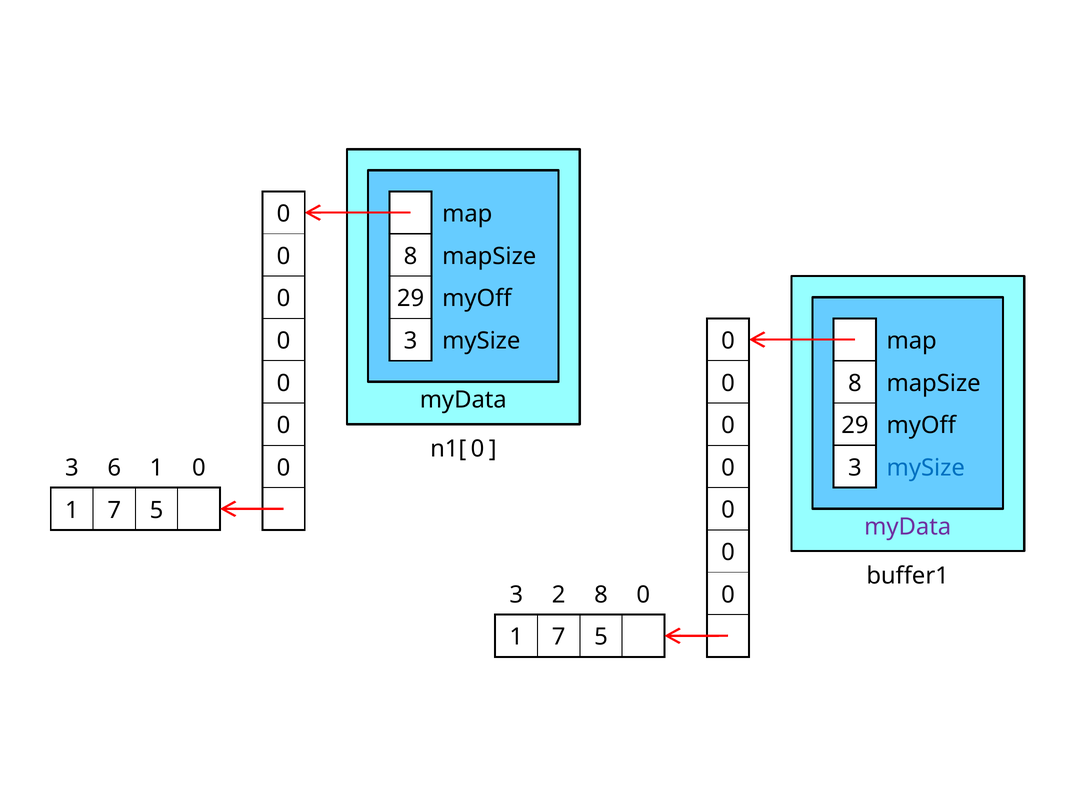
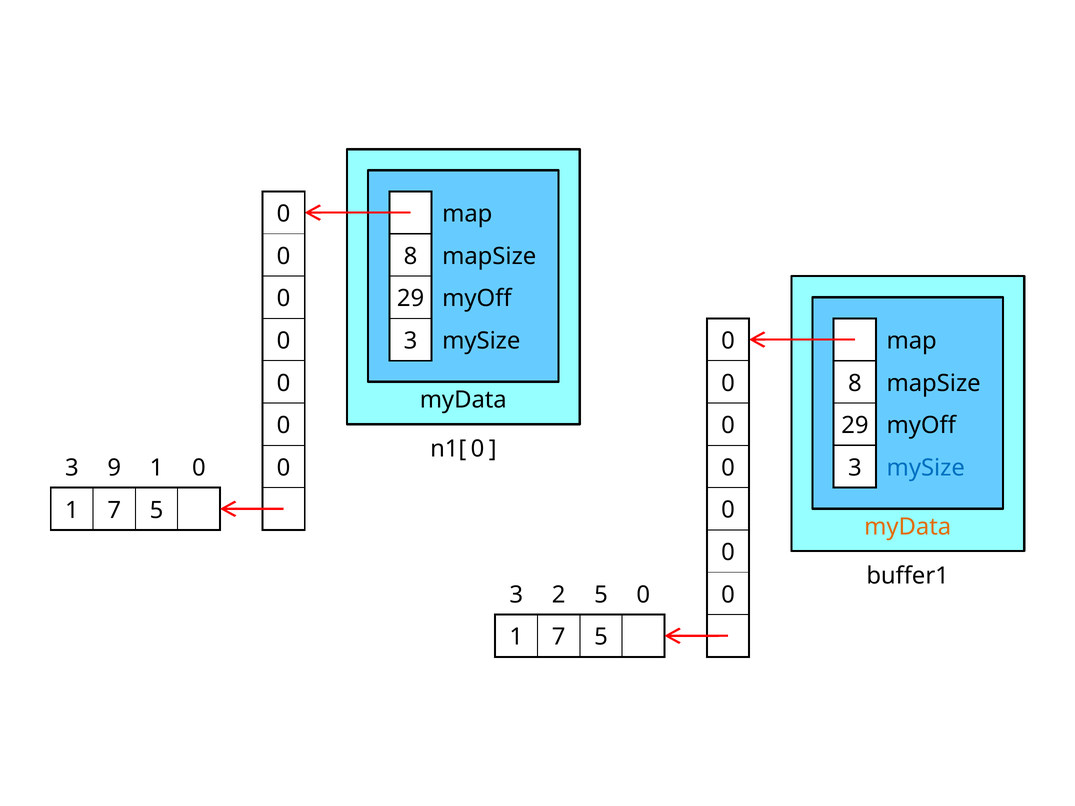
6: 6 -> 9
myData at (908, 527) colour: purple -> orange
2 8: 8 -> 5
